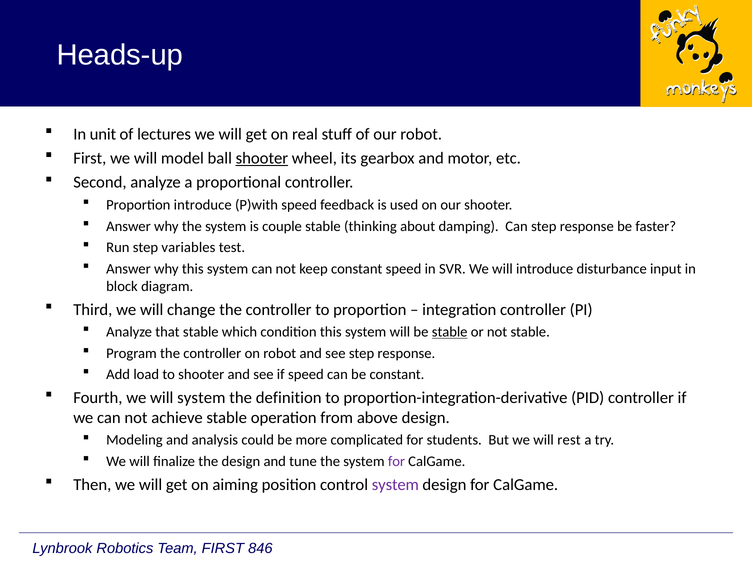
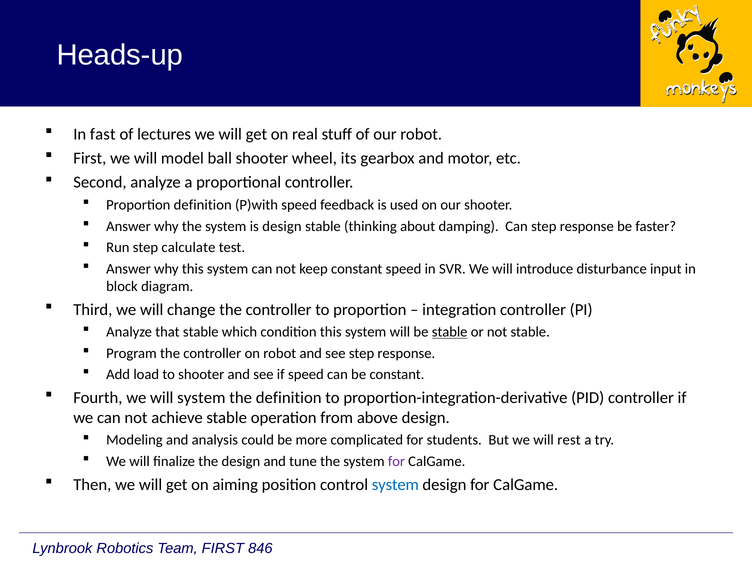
unit: unit -> fast
shooter at (262, 158) underline: present -> none
Proportion introduce: introduce -> definition
is couple: couple -> design
variables: variables -> calculate
system at (395, 485) colour: purple -> blue
